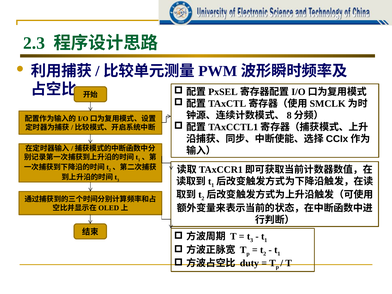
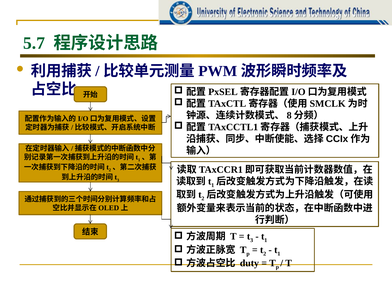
2.3: 2.3 -> 5.7
